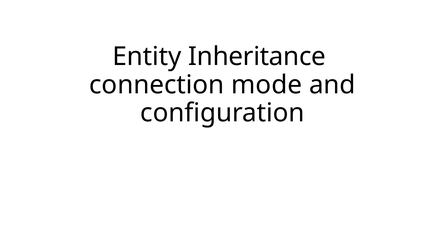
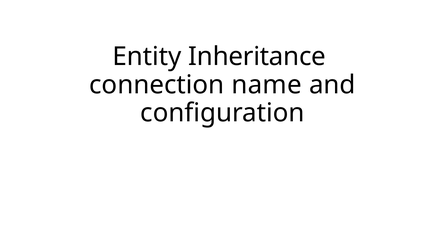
mode: mode -> name
